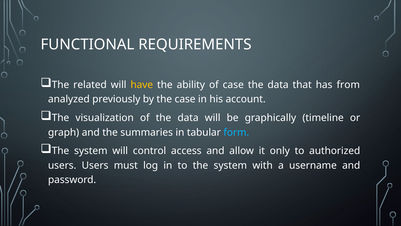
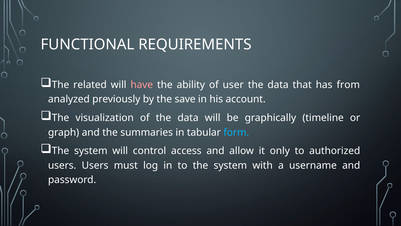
have colour: yellow -> pink
of case: case -> user
the case: case -> save
